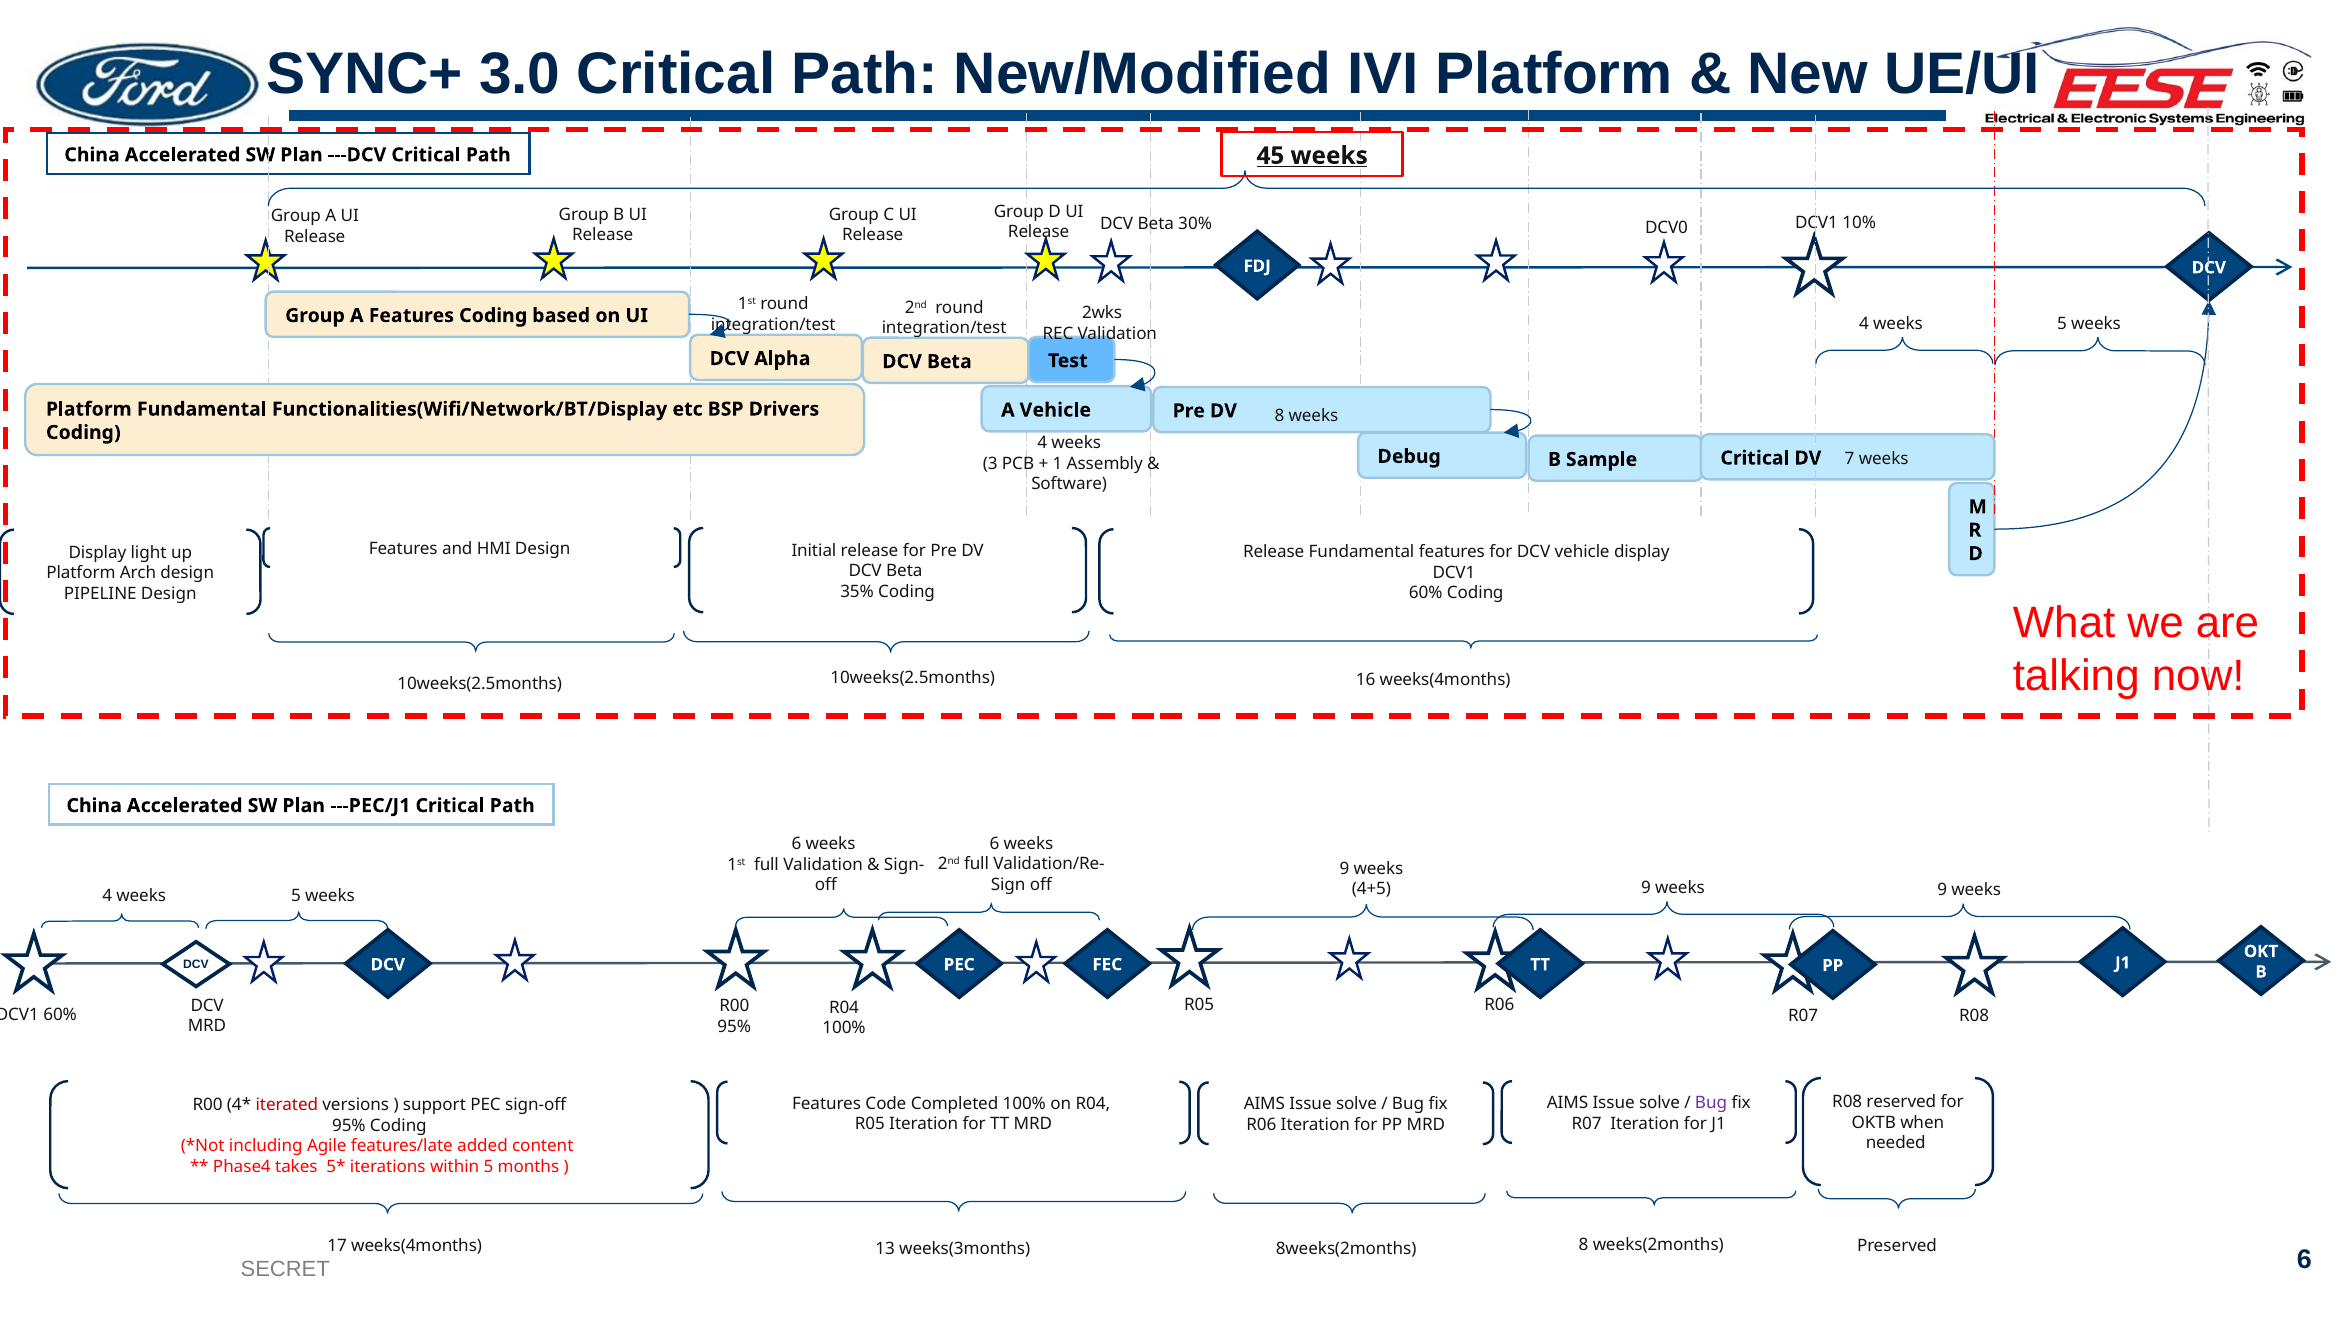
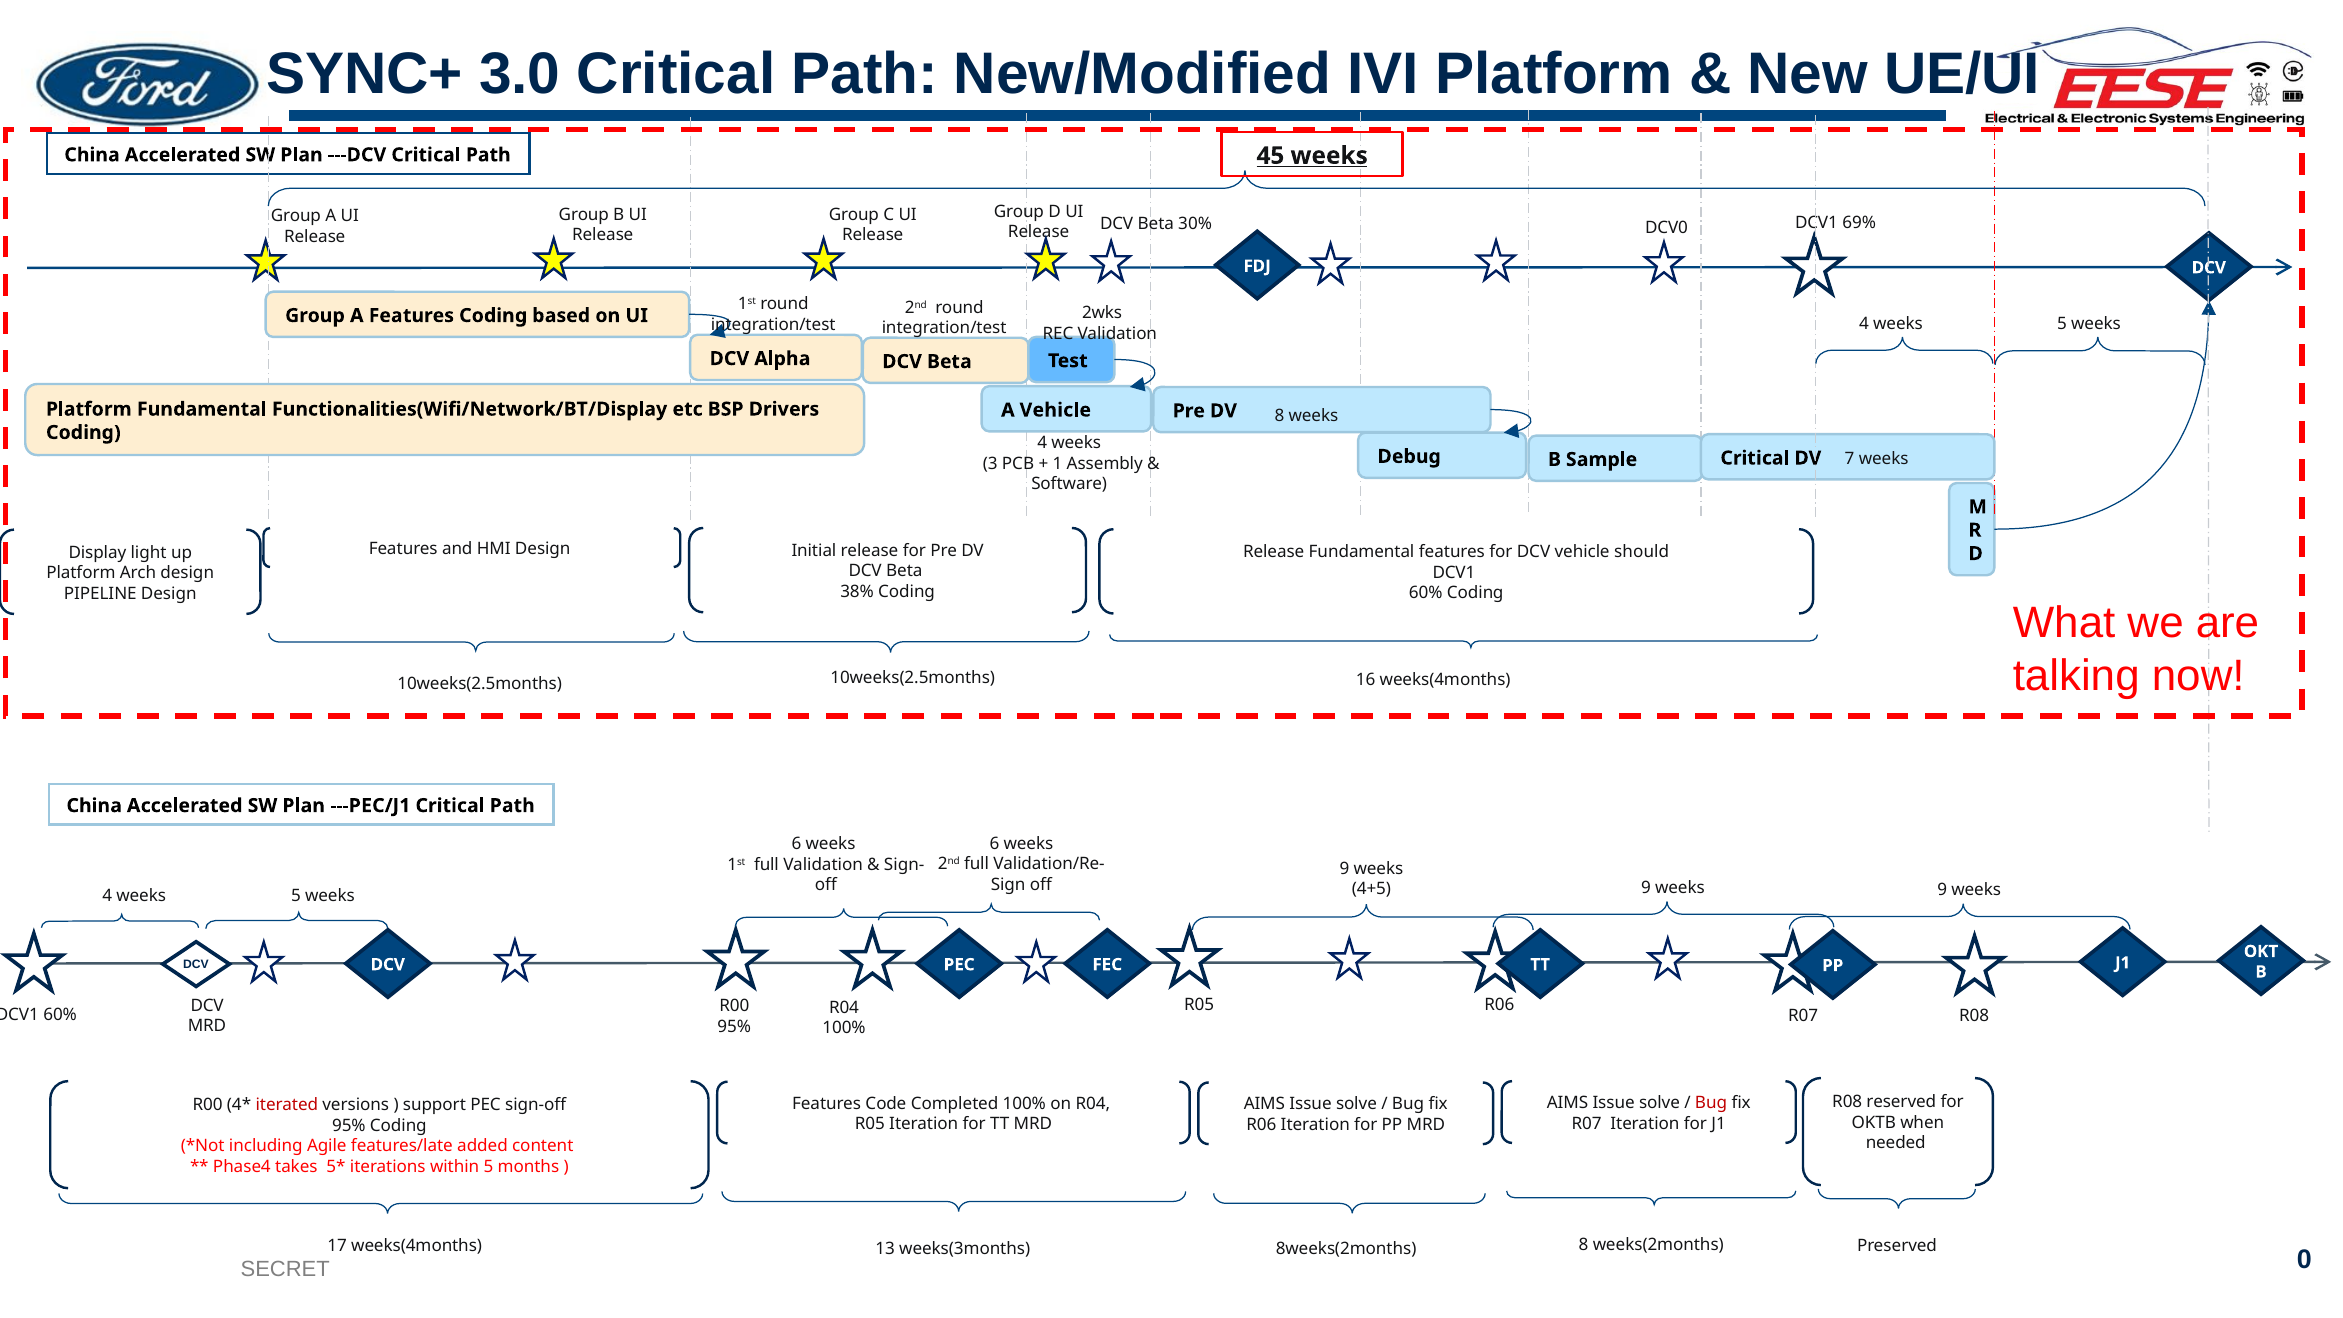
10%: 10% -> 69%
vehicle display: display -> should
35%: 35% -> 38%
Bug at (1711, 1103) colour: purple -> red
6 at (2304, 1259): 6 -> 0
